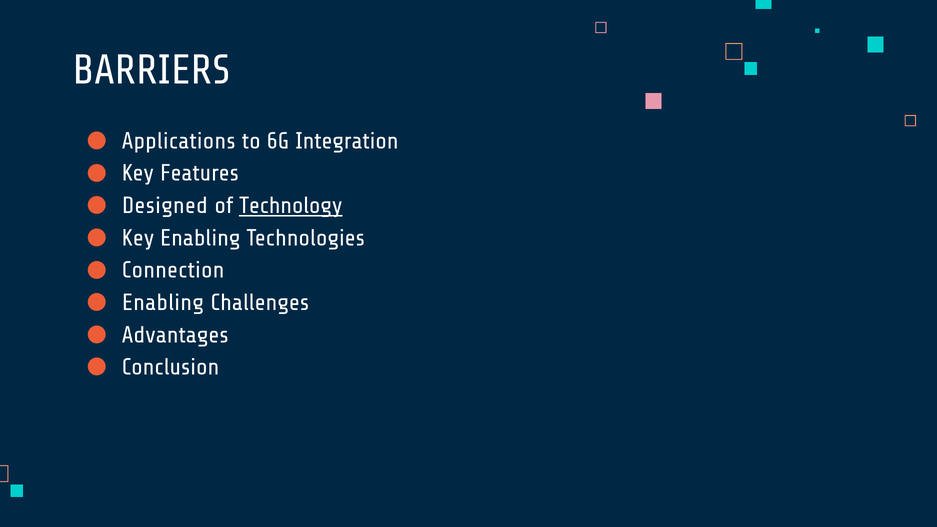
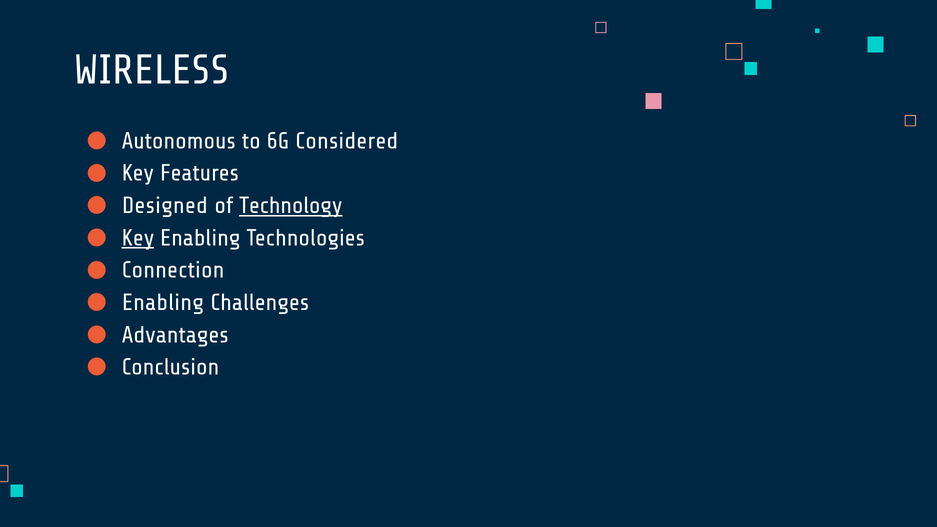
BARRIERS: BARRIERS -> WIRELESS
Applications: Applications -> Autonomous
Integration: Integration -> Considered
Key at (138, 238) underline: none -> present
